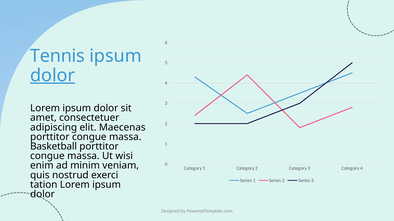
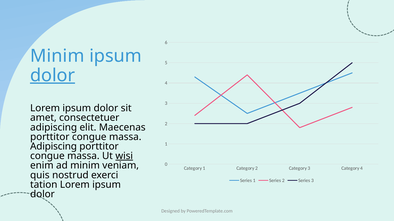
Tennis at (57, 56): Tennis -> Minim
Basketball at (54, 147): Basketball -> Adipiscing
wisi underline: none -> present
